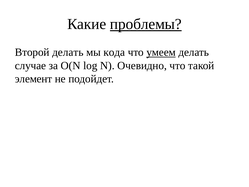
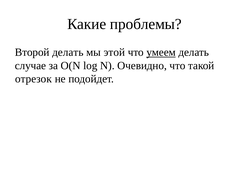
проблемы underline: present -> none
кода: кода -> этой
элемент: элемент -> отрезок
